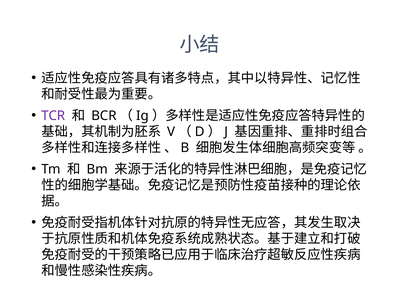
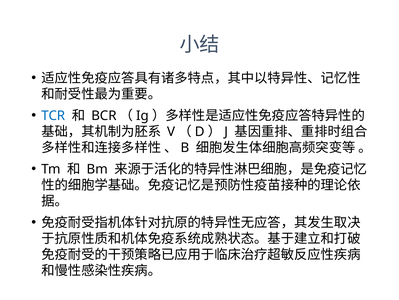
TCR colour: purple -> blue
